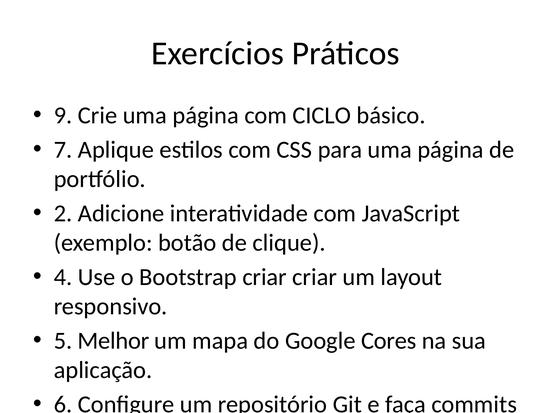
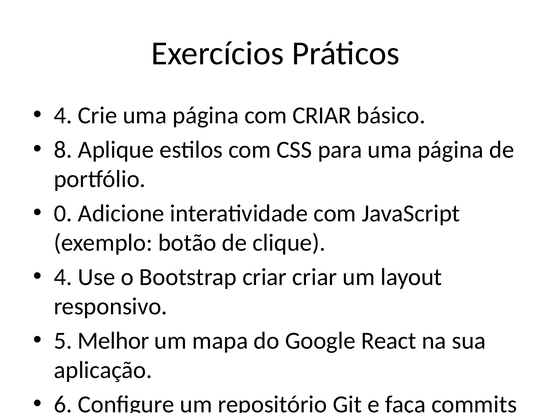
9 at (63, 116): 9 -> 4
com CICLO: CICLO -> CRIAR
7 at (63, 150): 7 -> 8
2: 2 -> 0
Cores: Cores -> React
